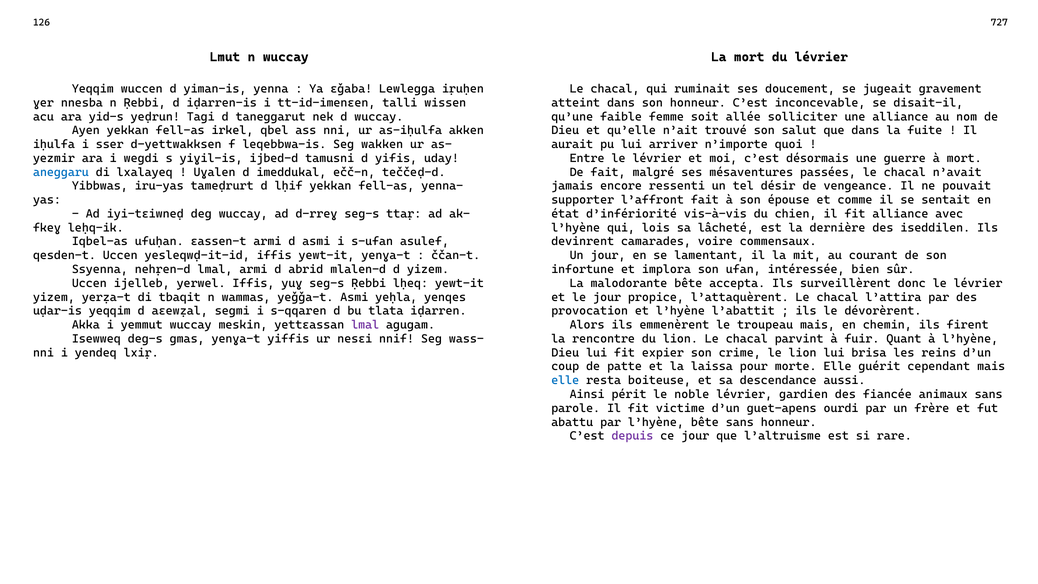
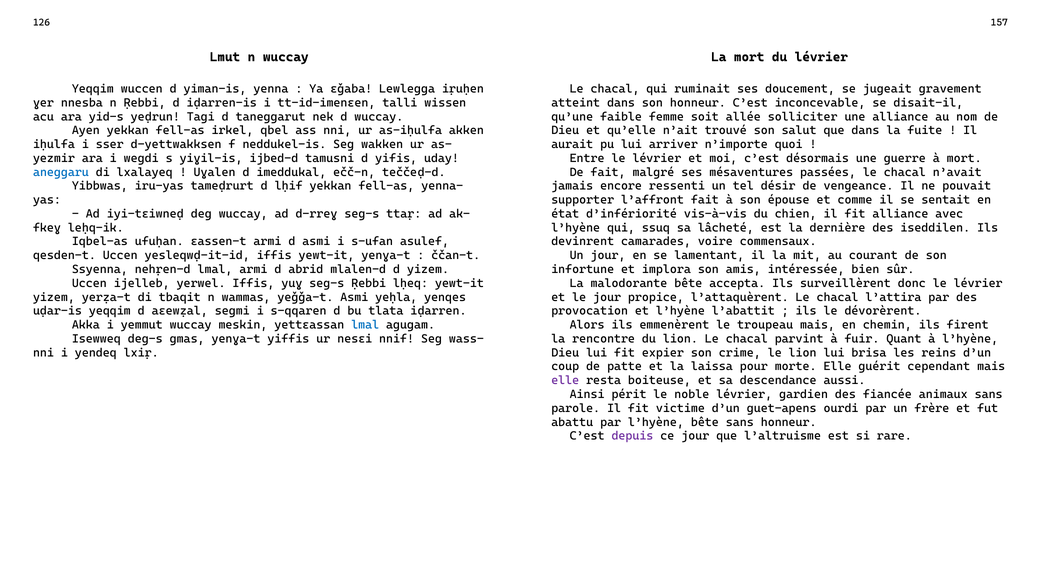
727: 727 -> 157
leqebbwa-is: leqebbwa-is -> neddukel-is
lois: lois -> ssuq
ufan: ufan -> amis
lmal at (365, 325) colour: purple -> blue
elle at (565, 380) colour: blue -> purple
